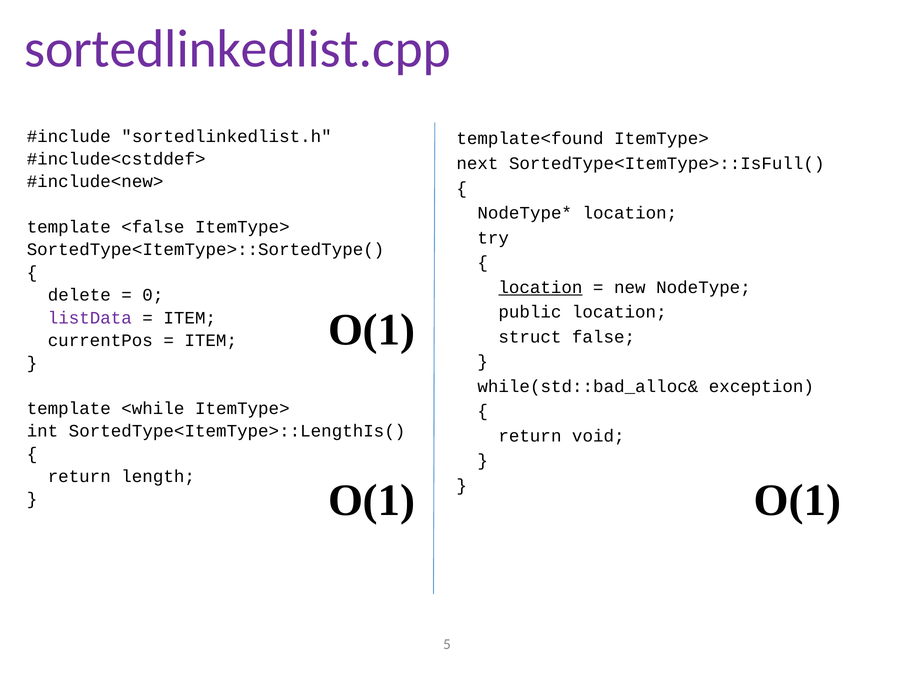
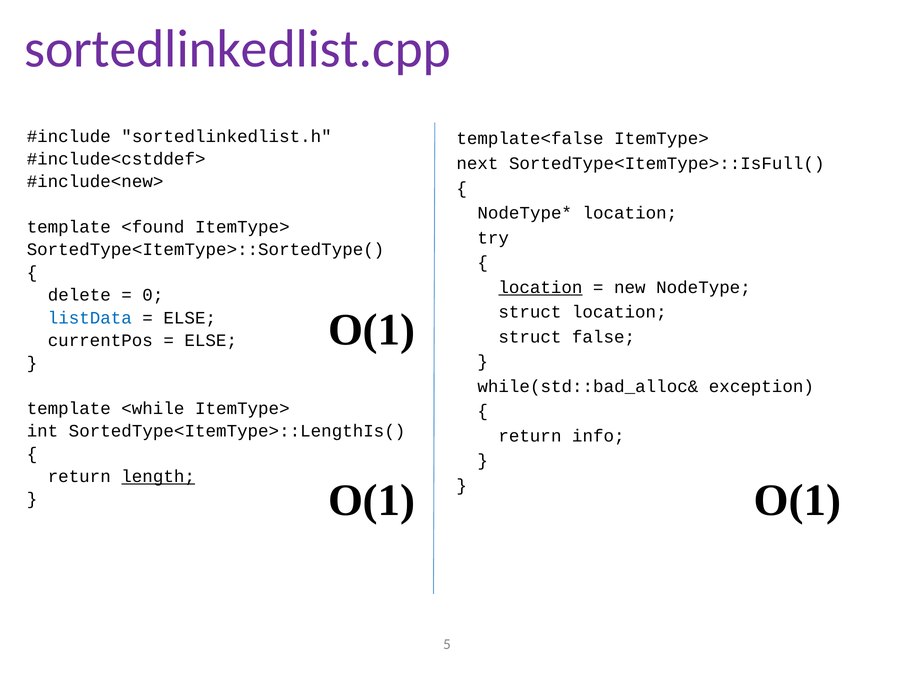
template<found: template<found -> template<false
<false: <false -> <found
public at (530, 312): public -> struct
listData colour: purple -> blue
ITEM at (190, 318): ITEM -> ELSE
ITEM at (211, 340): ITEM -> ELSE
void: void -> info
length underline: none -> present
